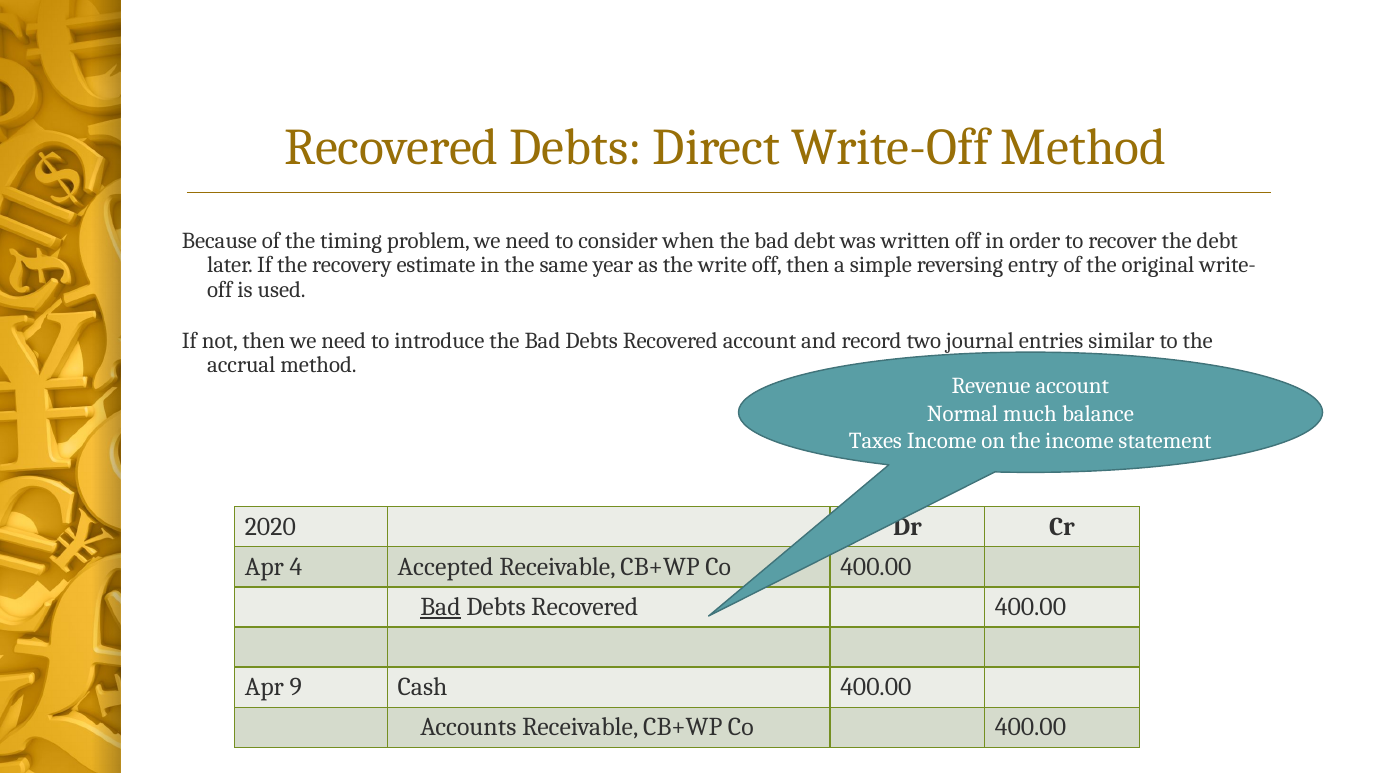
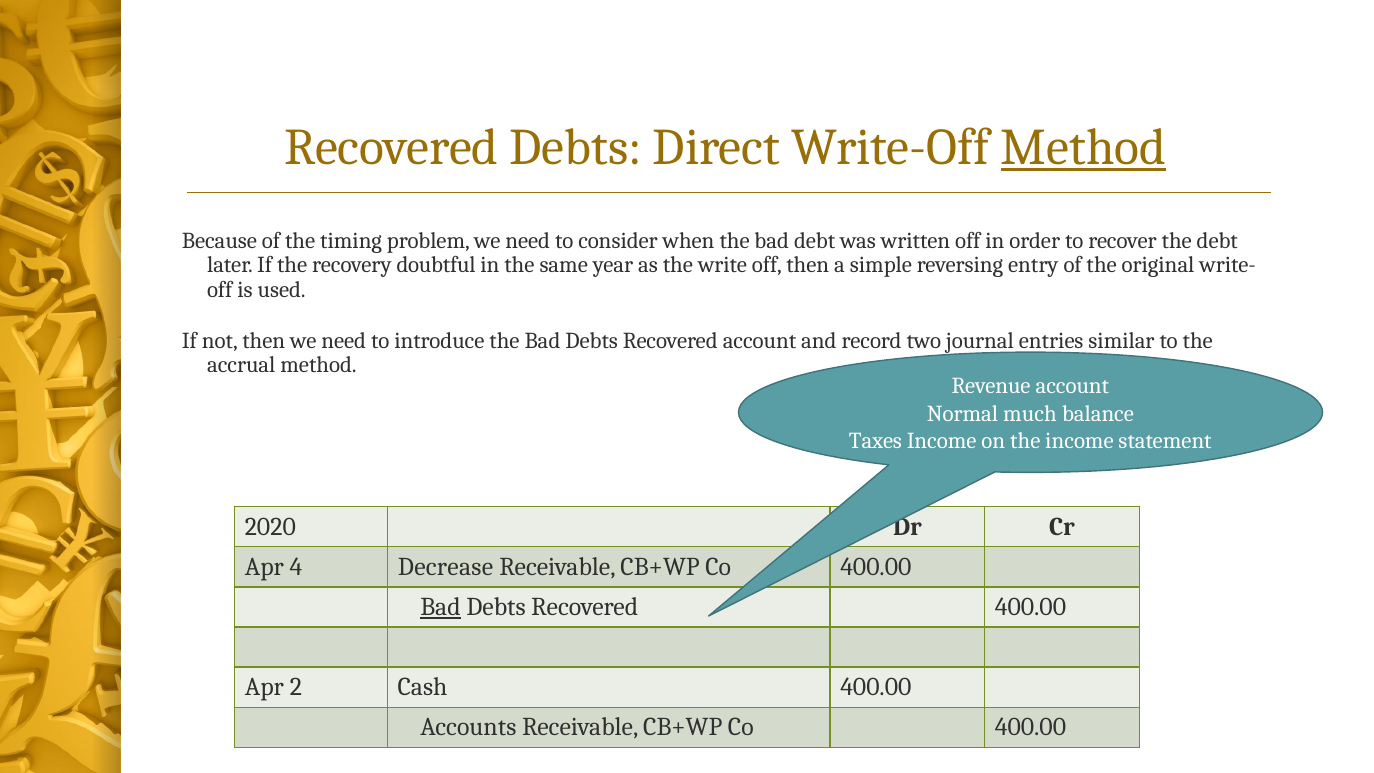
Method at (1084, 147) underline: none -> present
estimate: estimate -> doubtful
Accepted: Accepted -> Decrease
9: 9 -> 2
